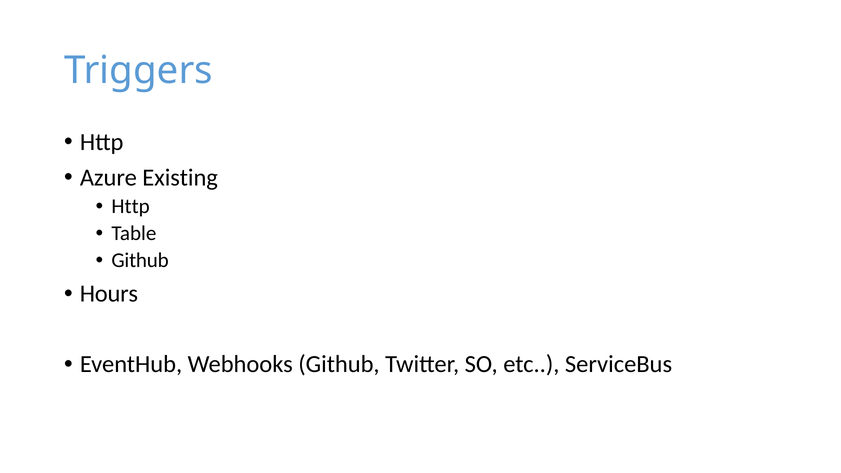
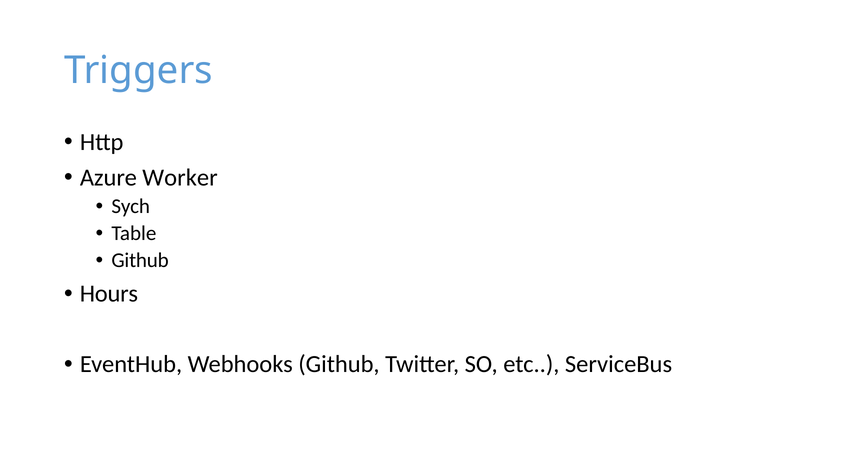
Existing: Existing -> Worker
Http at (131, 206): Http -> Sych
